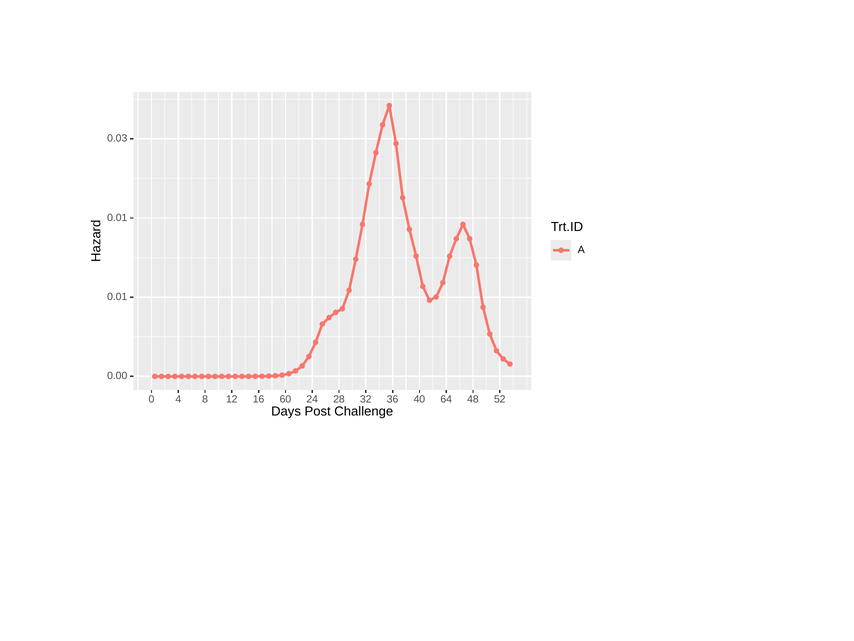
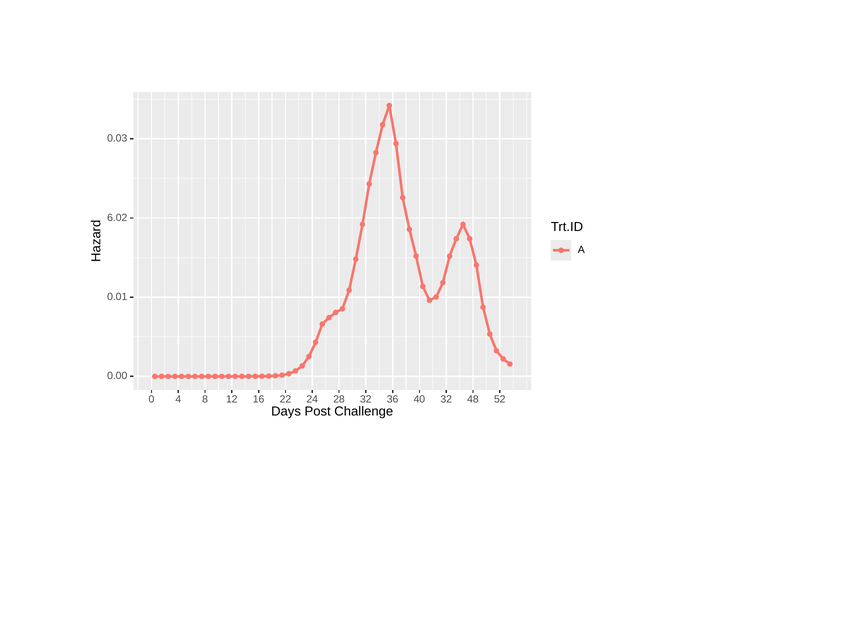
0.01 at (117, 217): 0.01 -> 6.02
60: 60 -> 22
40 64: 64 -> 32
